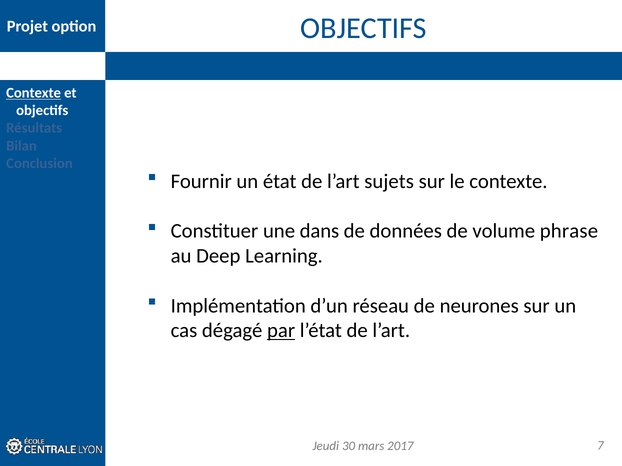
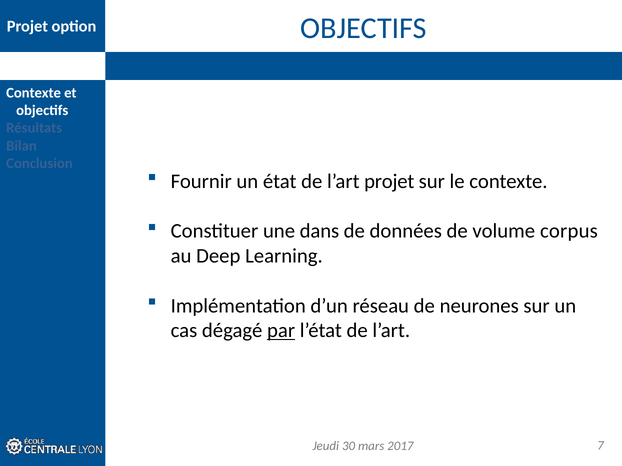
Contexte at (34, 93) underline: present -> none
l’art sujets: sujets -> projet
phrase: phrase -> corpus
